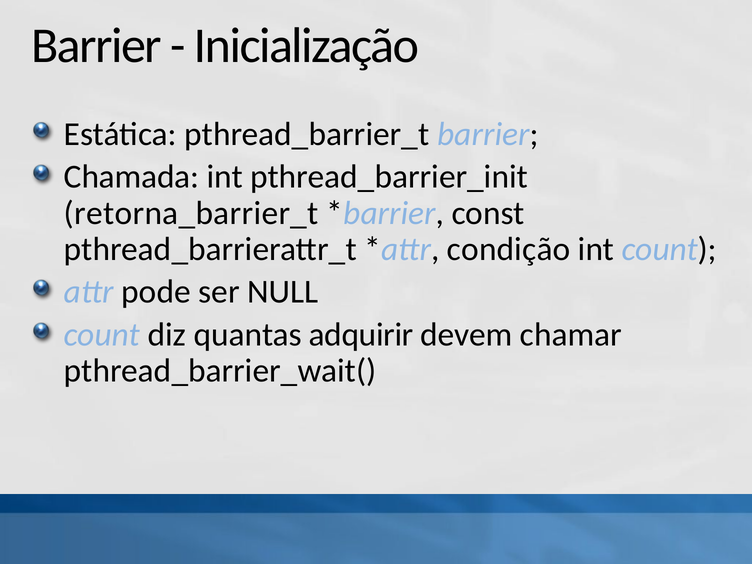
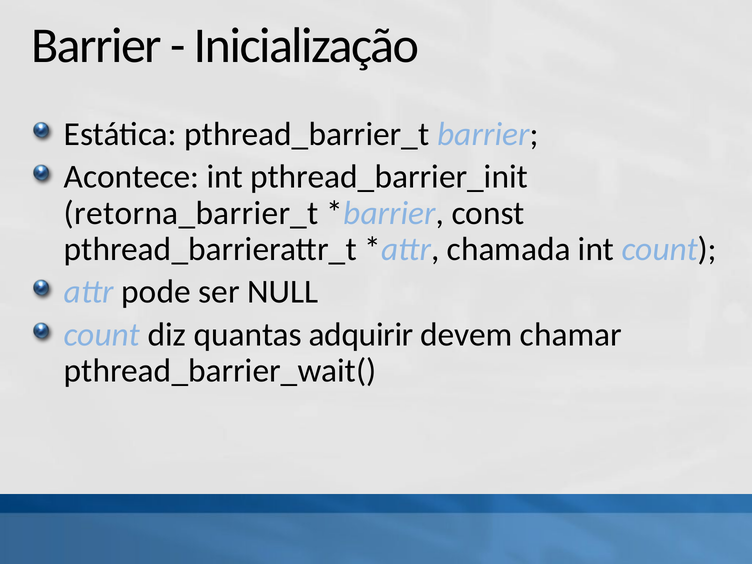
Chamada: Chamada -> Acontece
condição: condição -> chamada
